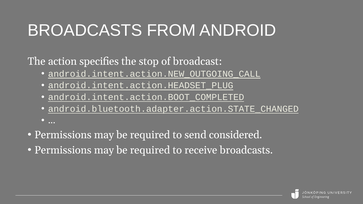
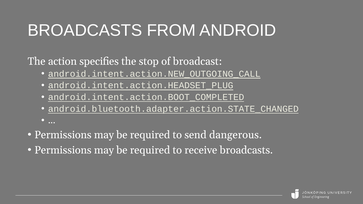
considered: considered -> dangerous
